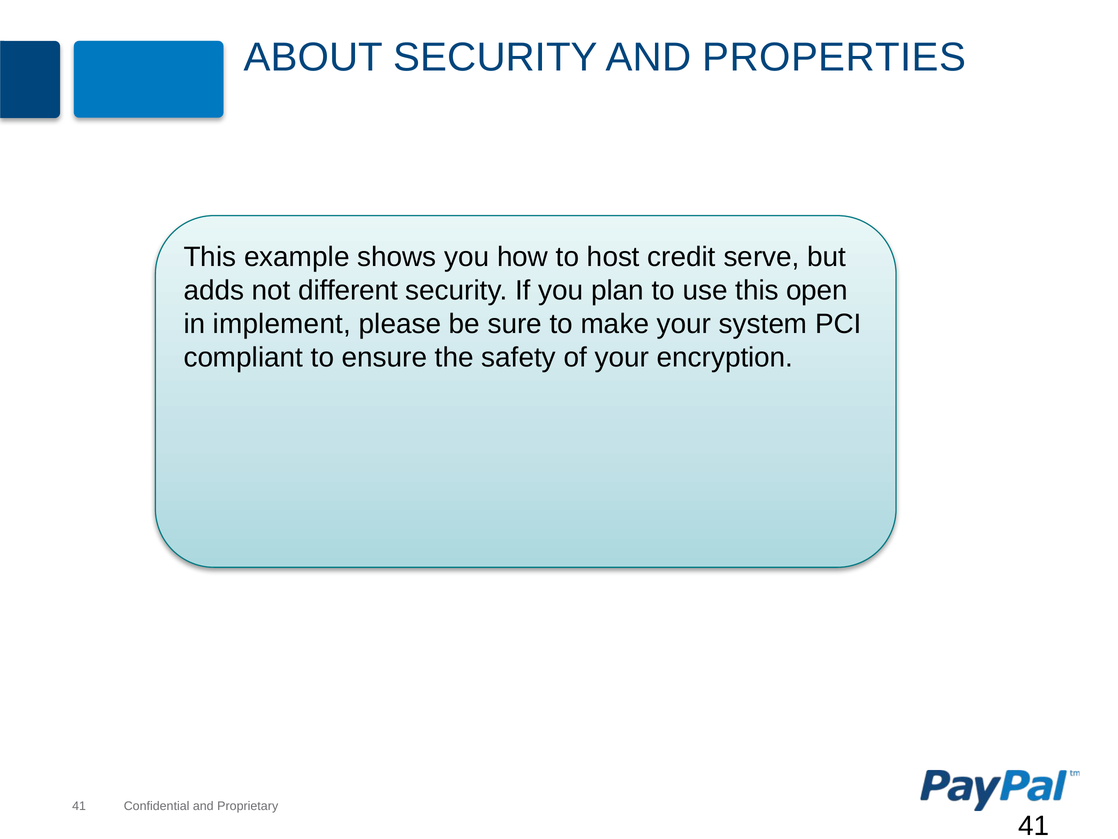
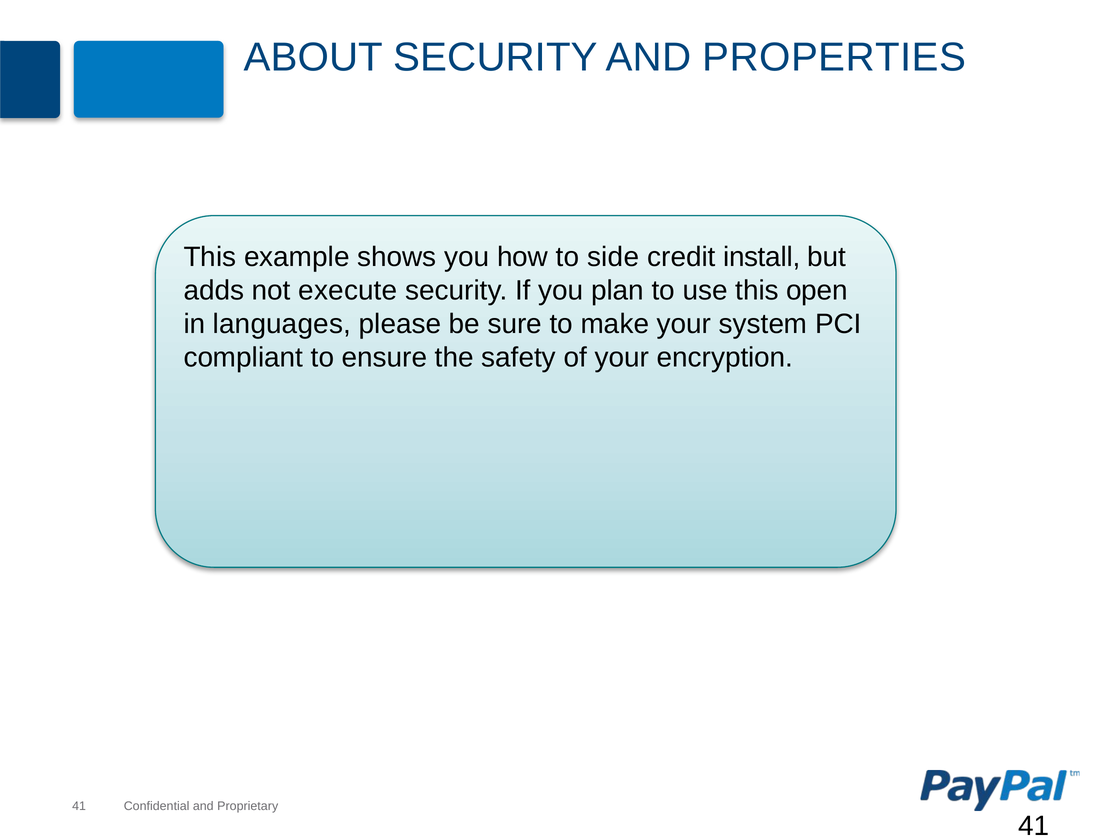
host: host -> side
serve: serve -> install
different: different -> execute
implement: implement -> languages
